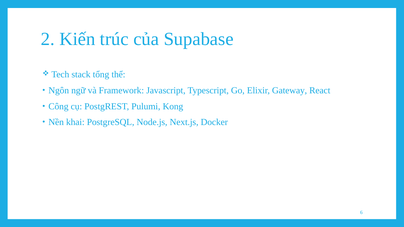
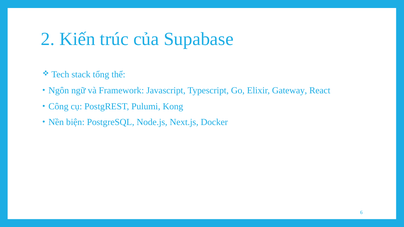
khai: khai -> biện
